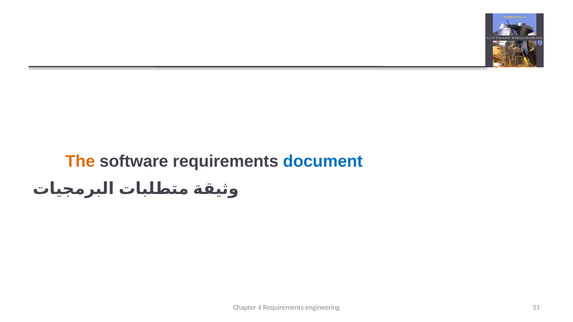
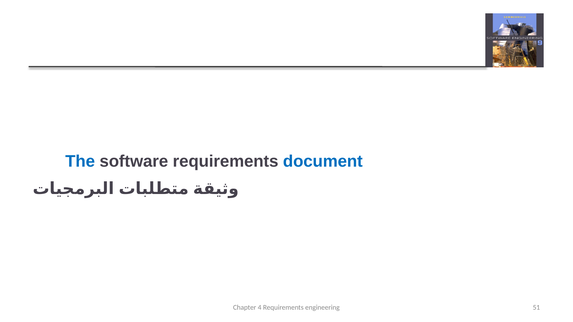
The colour: orange -> blue
